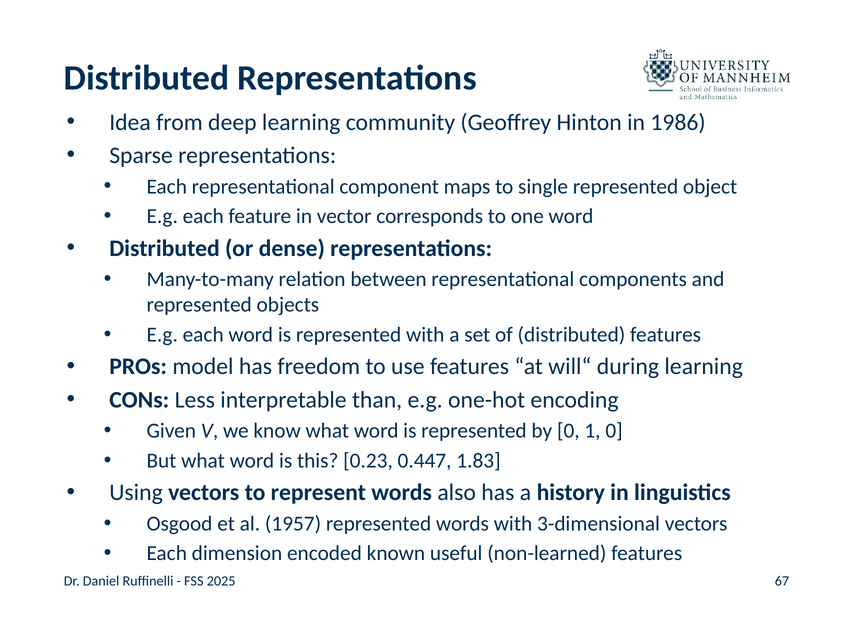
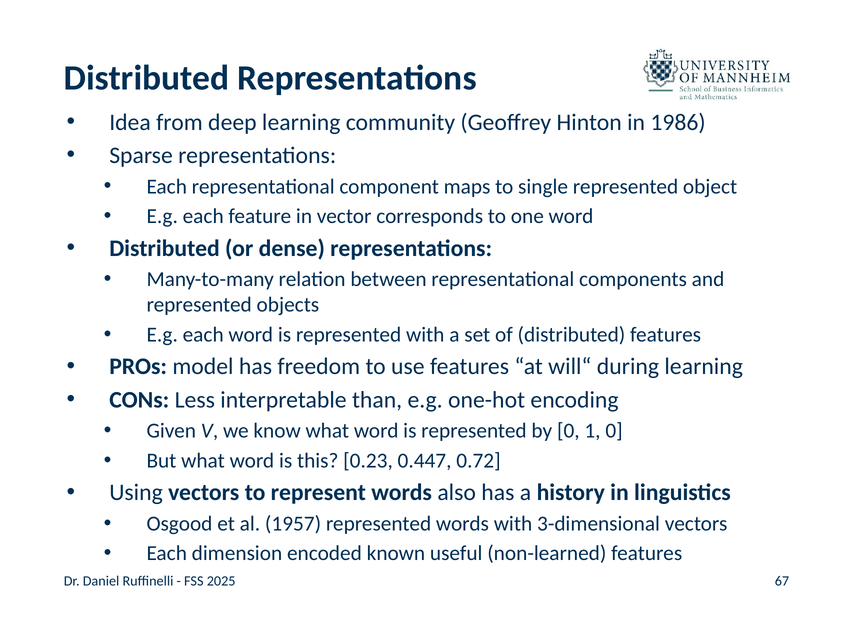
1.83: 1.83 -> 0.72
